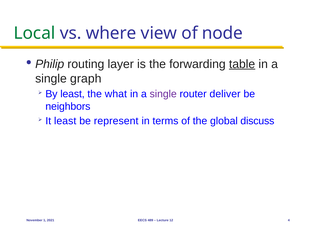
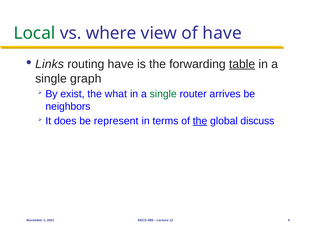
of node: node -> have
Philip: Philip -> Links
routing layer: layer -> have
By least: least -> exist
single at (163, 94) colour: purple -> green
deliver: deliver -> arrives
It least: least -> does
the at (200, 121) underline: none -> present
